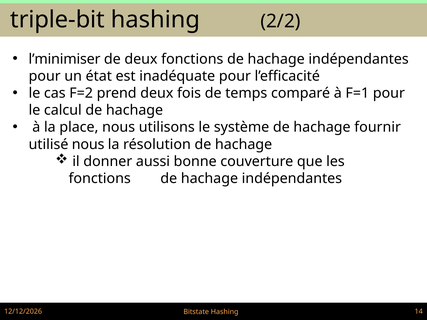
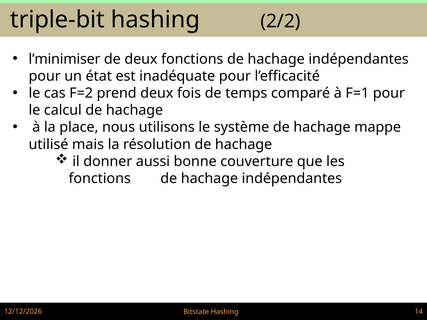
fournir: fournir -> mappe
utilisé nous: nous -> mais
